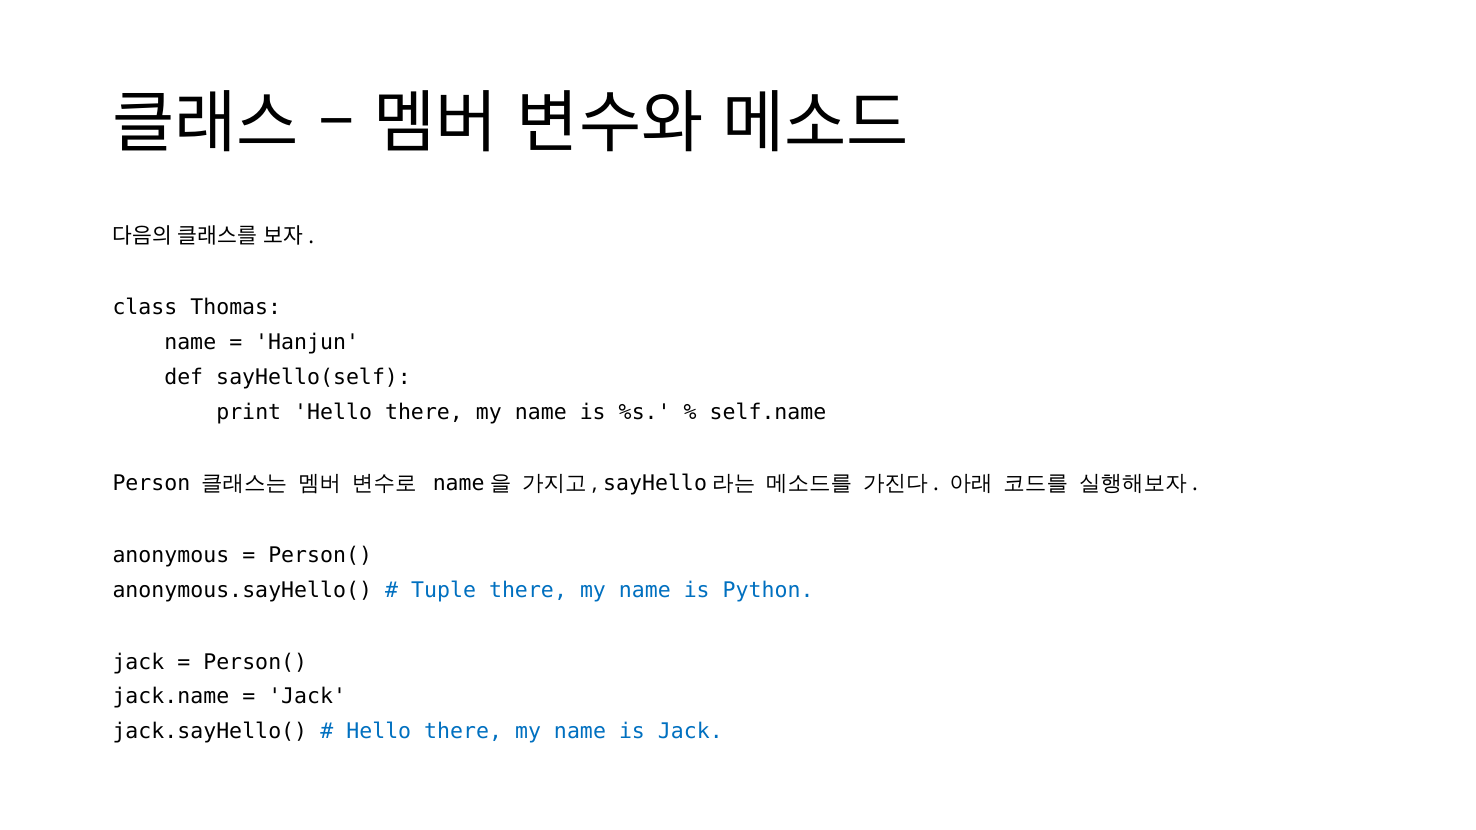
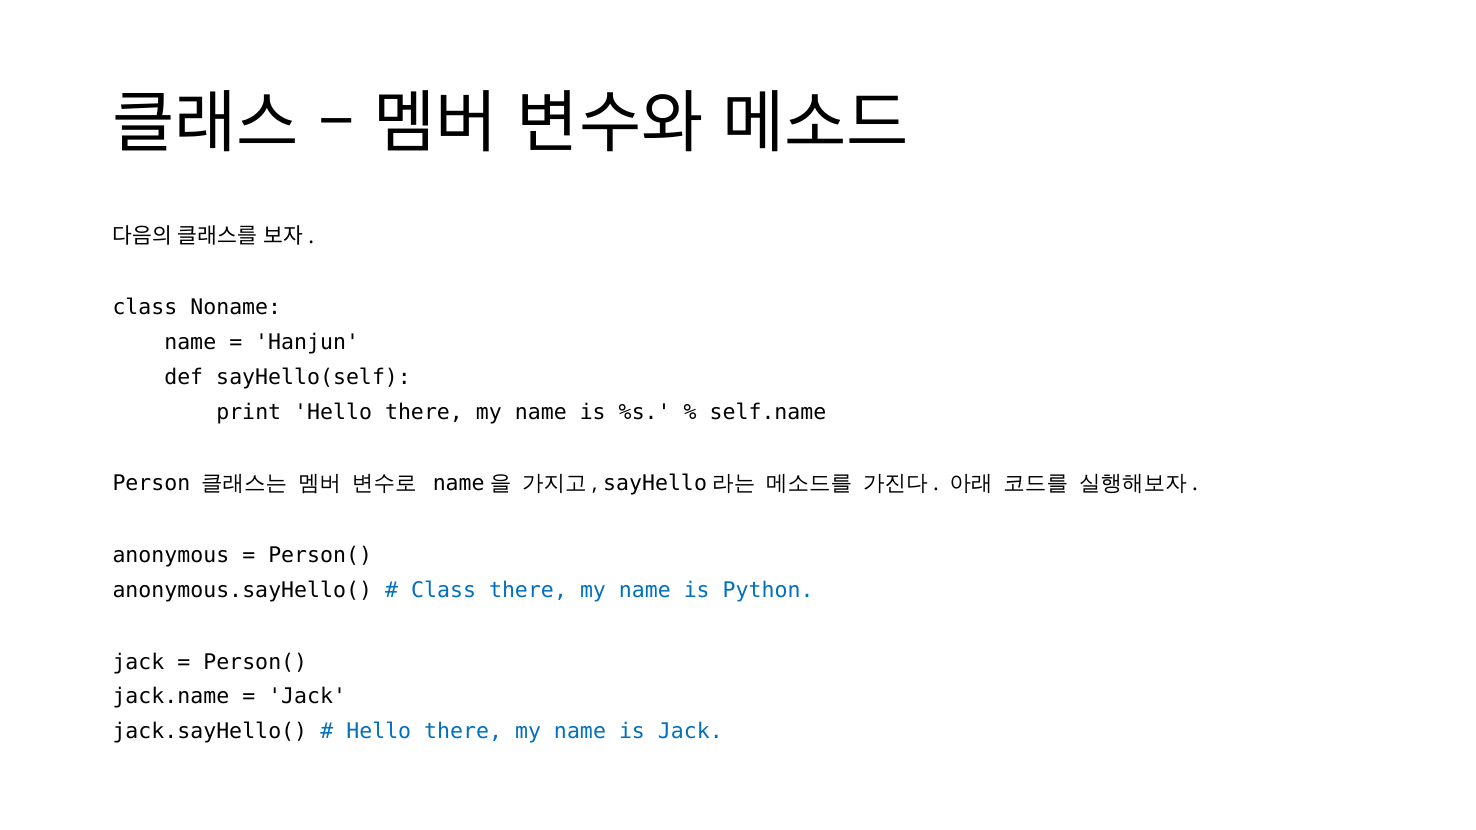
Thomas: Thomas -> Noname
Tuple at (444, 590): Tuple -> Class
